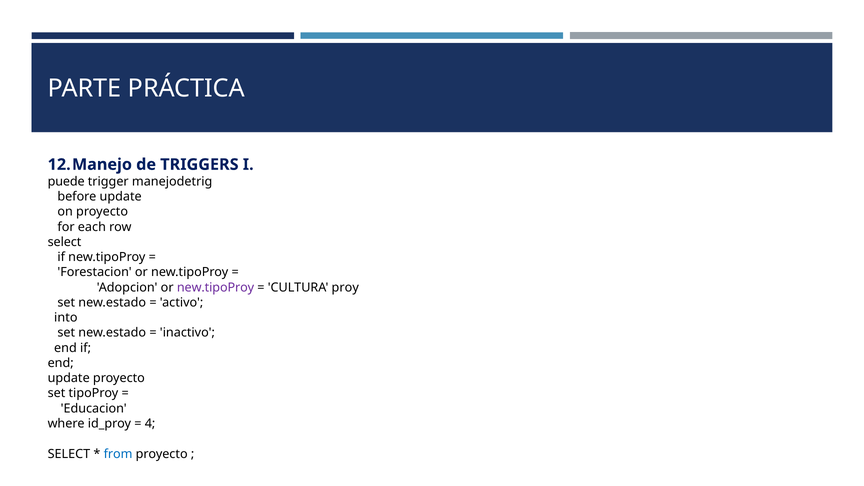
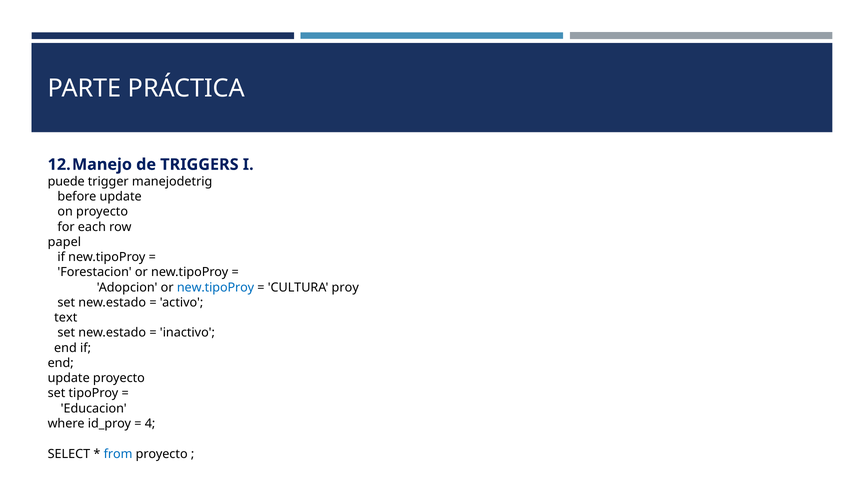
select at (65, 242): select -> papel
new.tipoProy at (216, 287) colour: purple -> blue
into: into -> text
